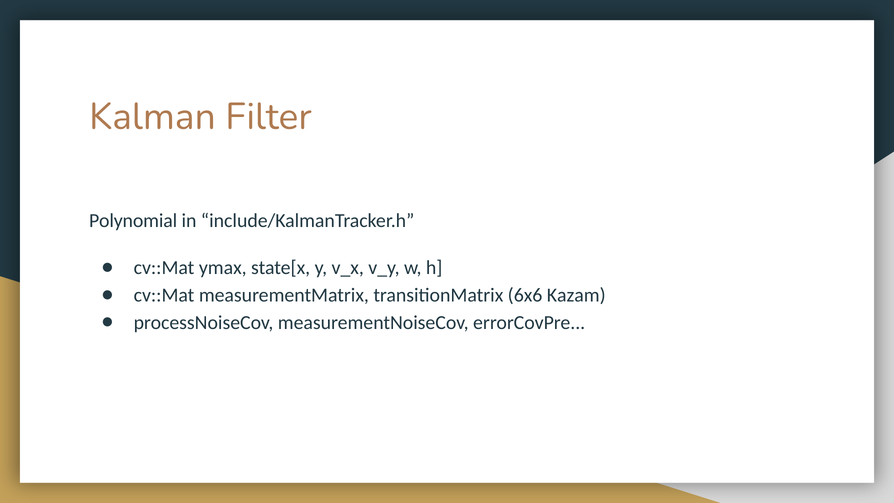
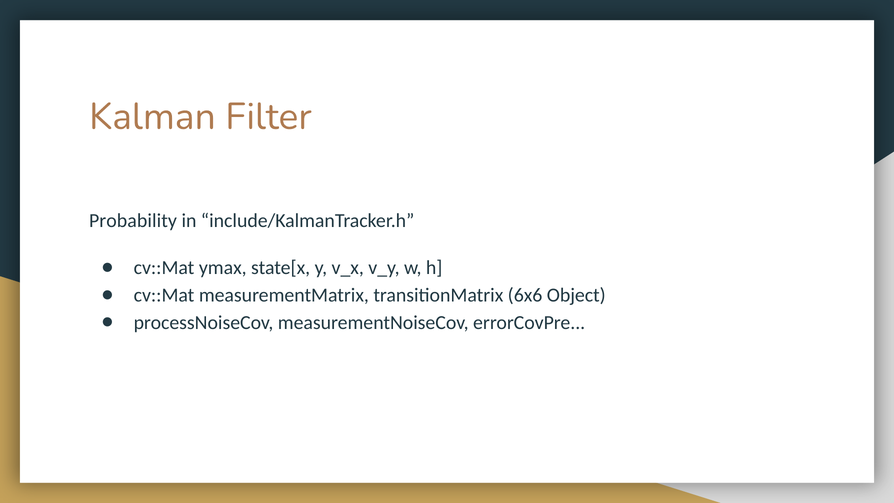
Polynomial: Polynomial -> Probability
Kazam: Kazam -> Object
